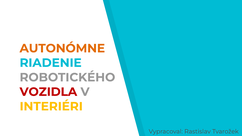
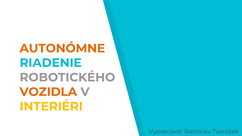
VOZIDLA colour: red -> orange
